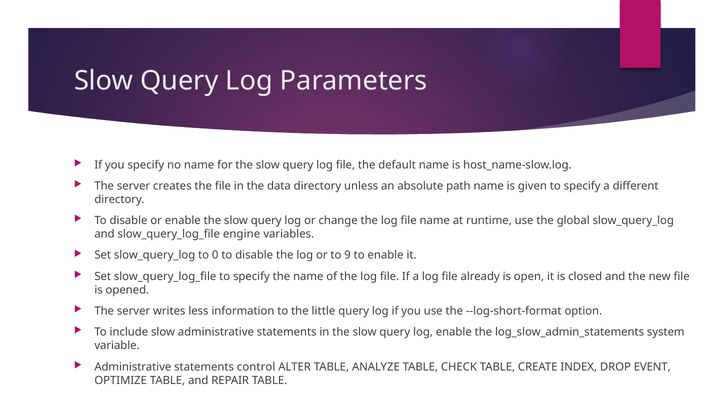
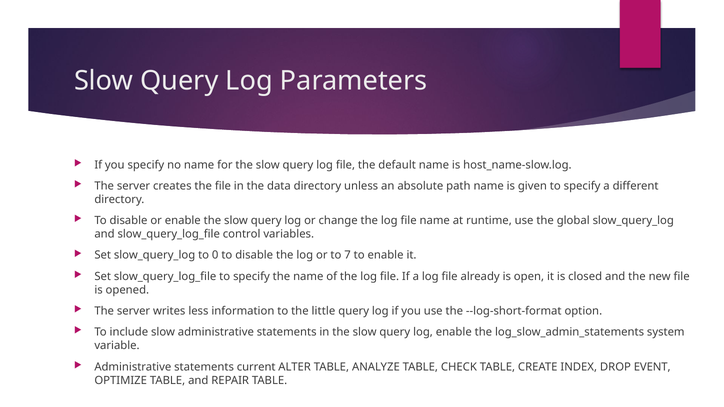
engine: engine -> control
9: 9 -> 7
control: control -> current
